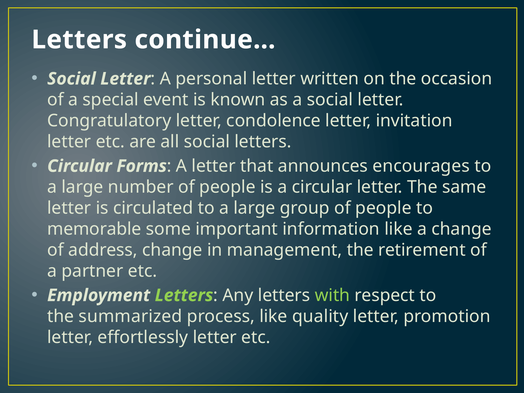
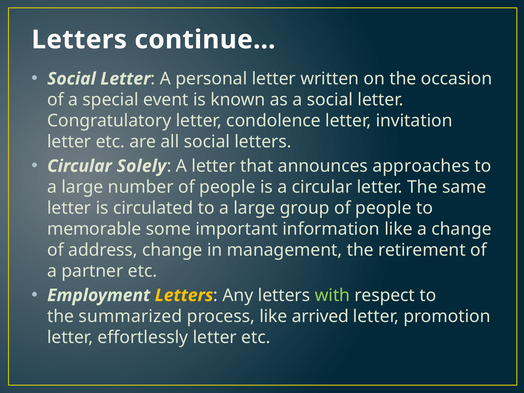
Forms: Forms -> Solely
encourages: encourages -> approaches
Letters at (184, 295) colour: light green -> yellow
quality: quality -> arrived
